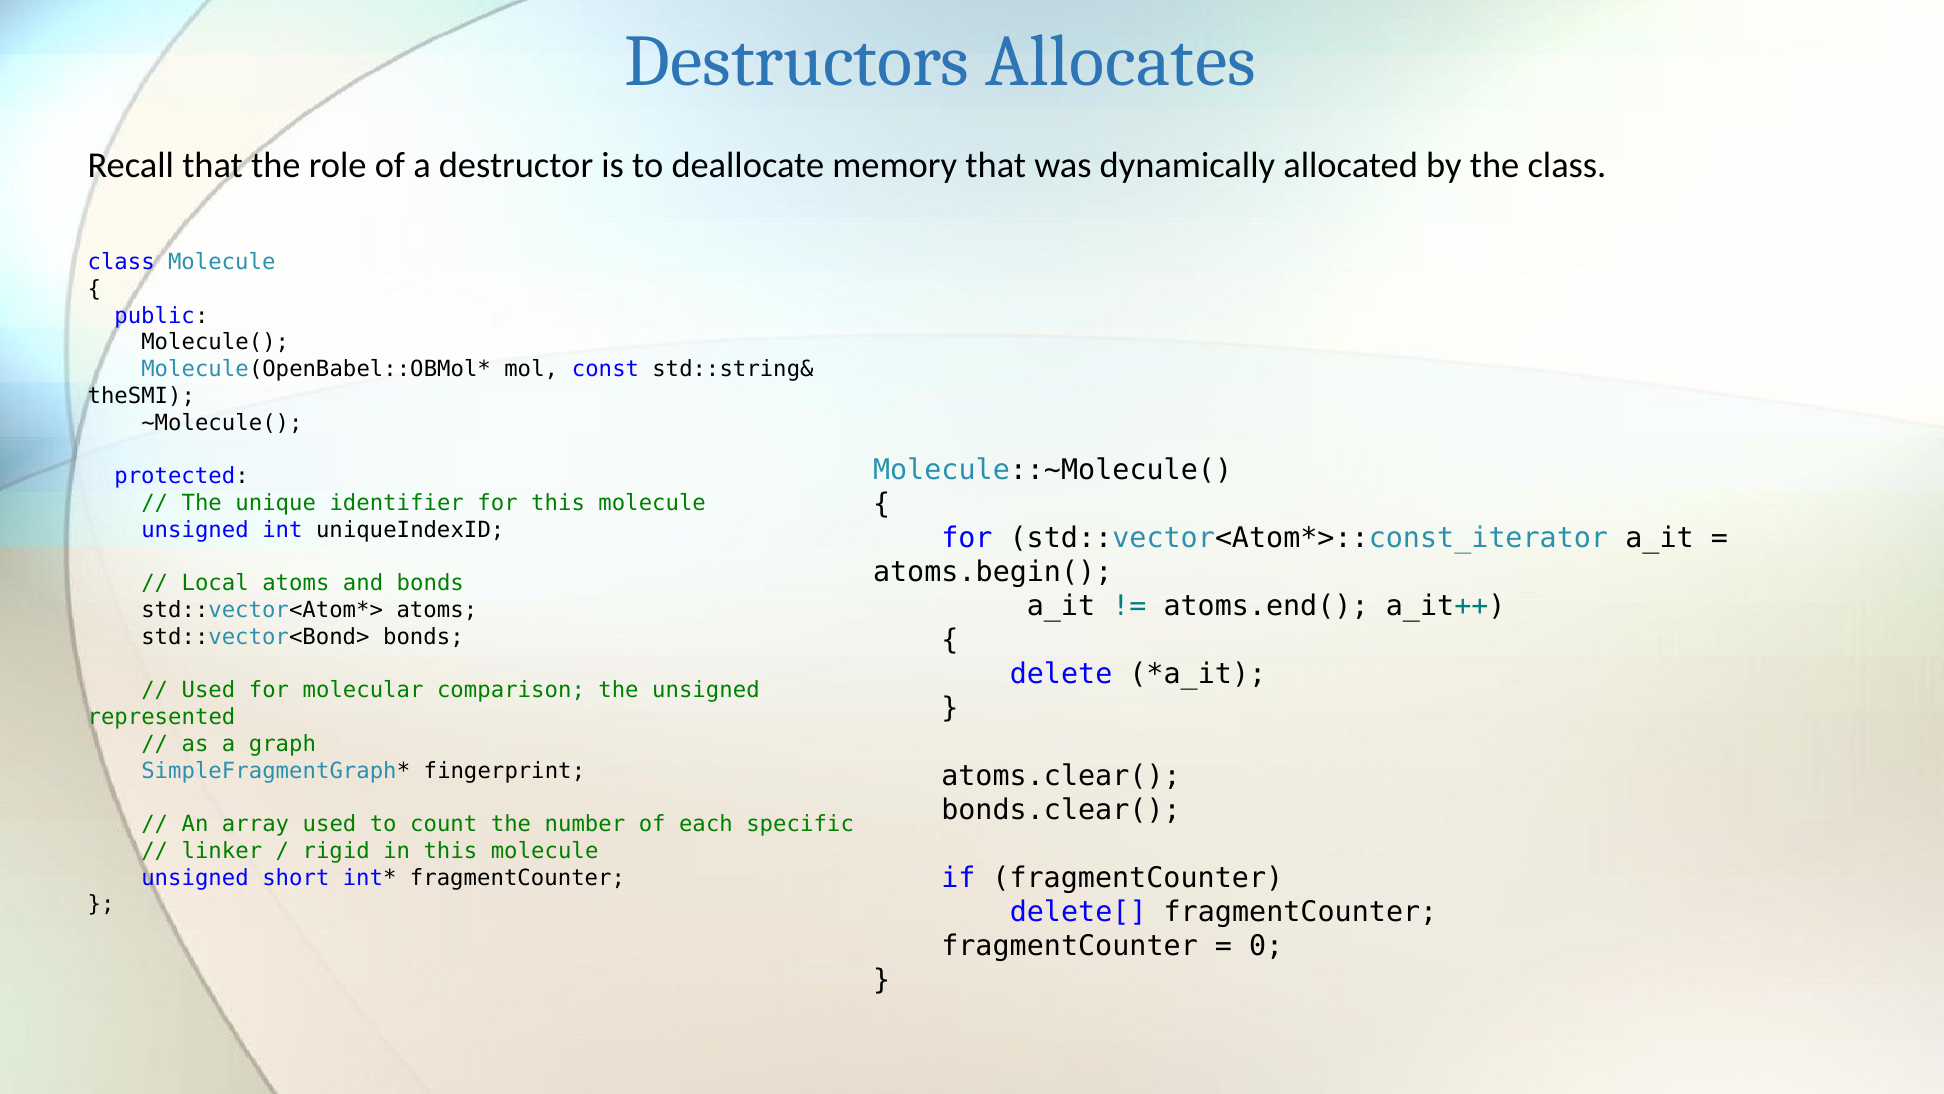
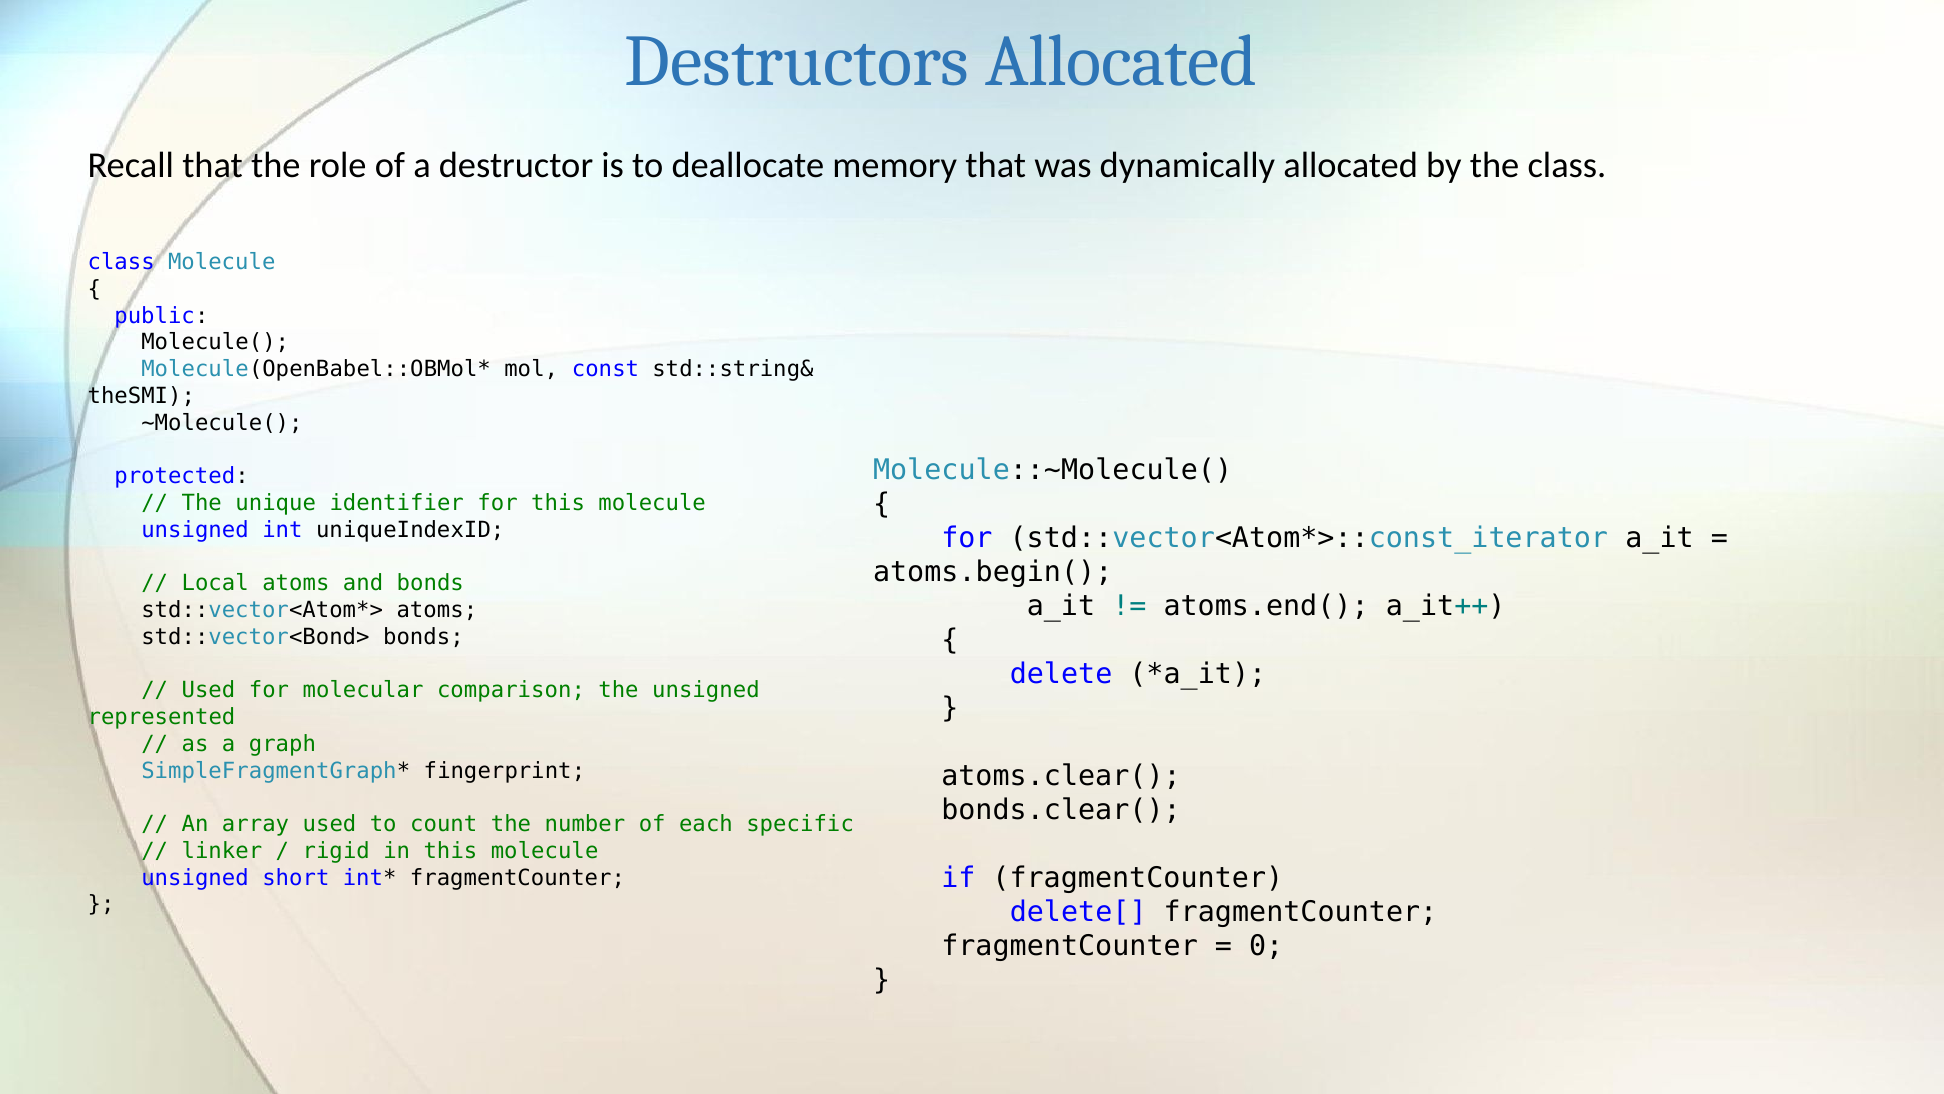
Destructors Allocates: Allocates -> Allocated
